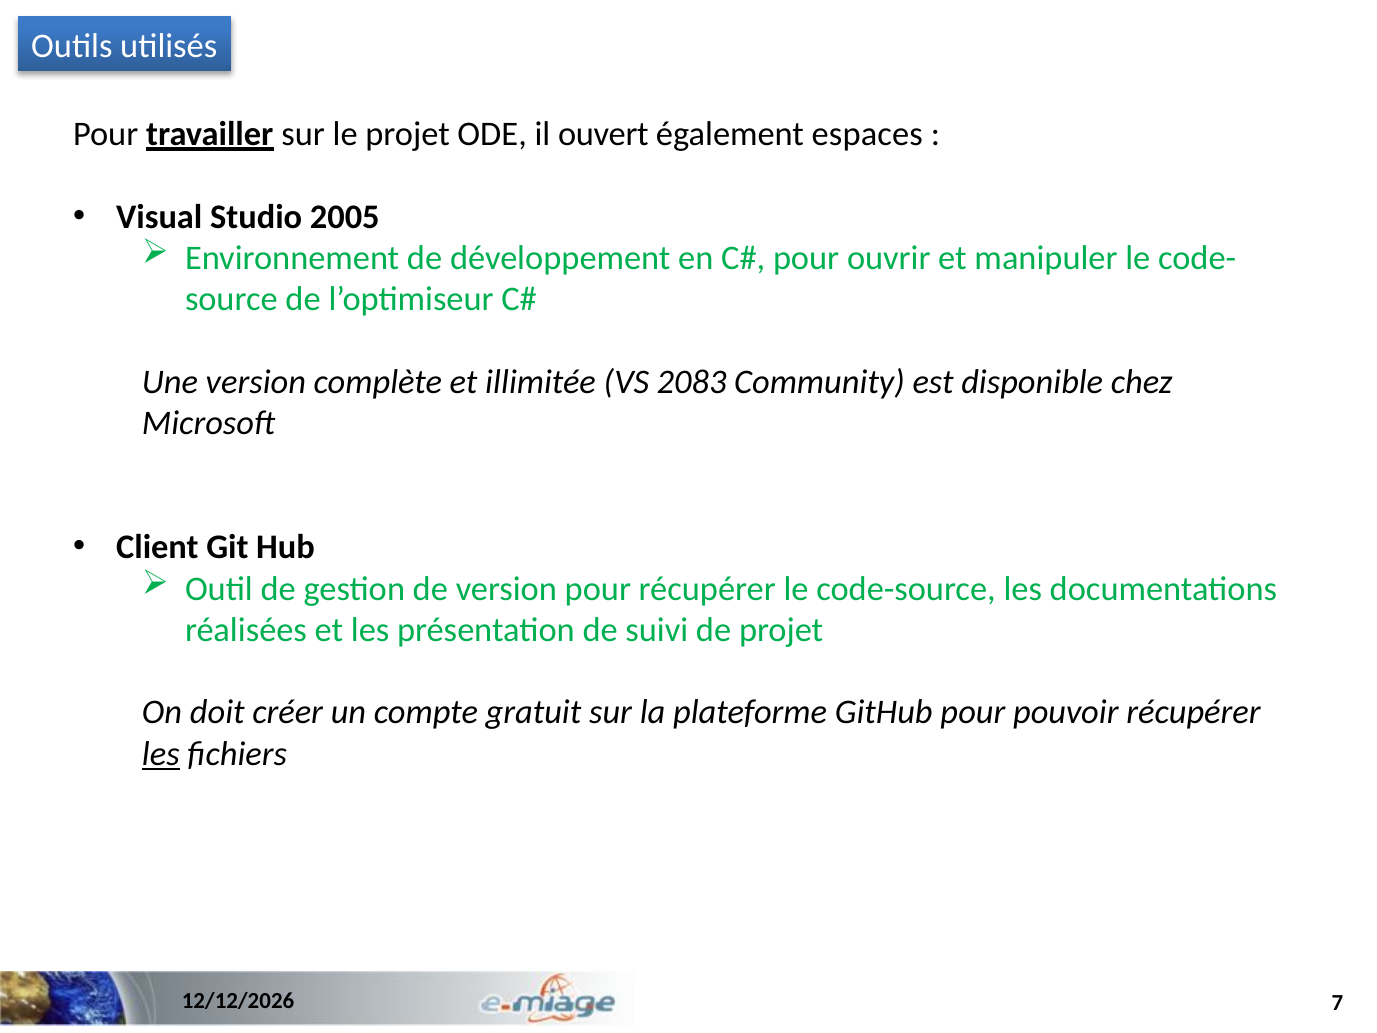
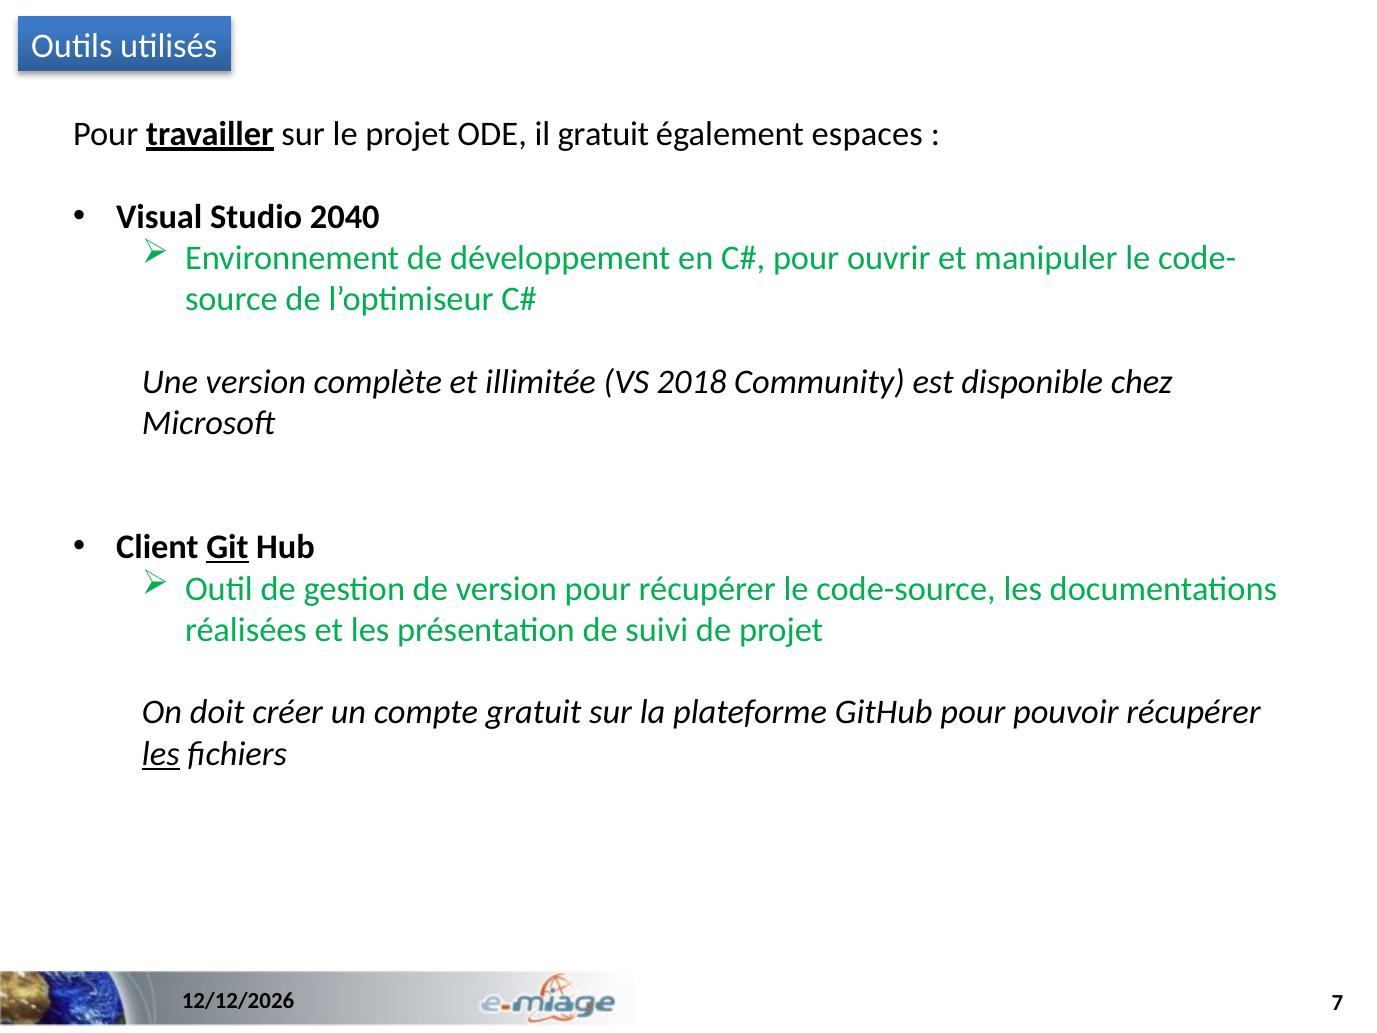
il ouvert: ouvert -> gratuit
2005: 2005 -> 2040
2083: 2083 -> 2018
Git underline: none -> present
